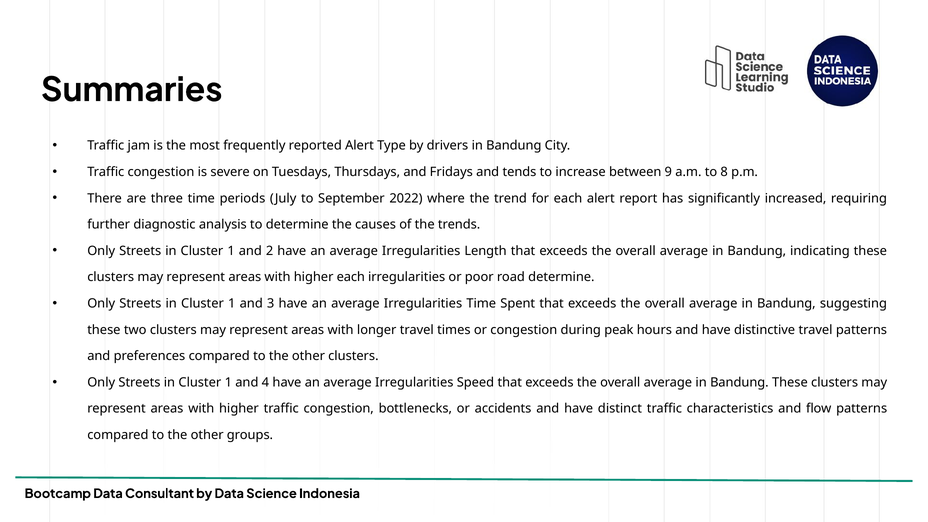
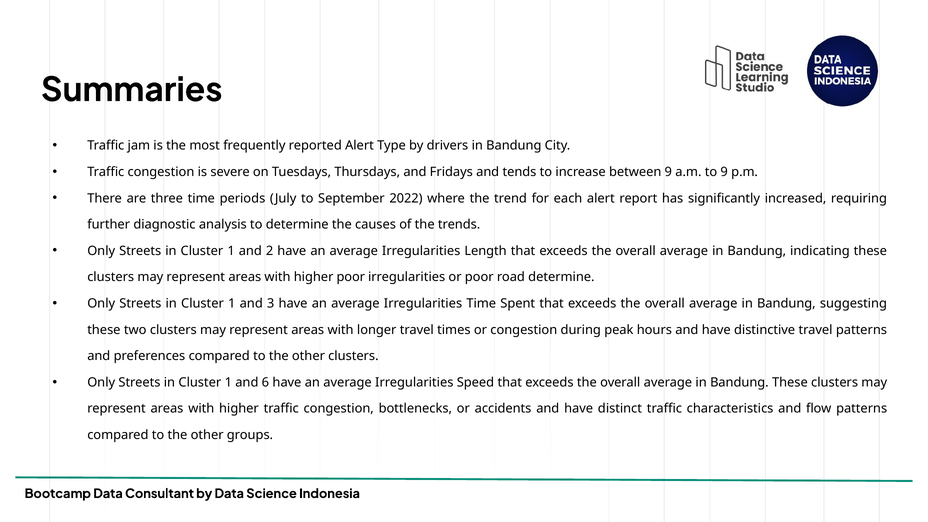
to 8: 8 -> 9
higher each: each -> poor
4: 4 -> 6
